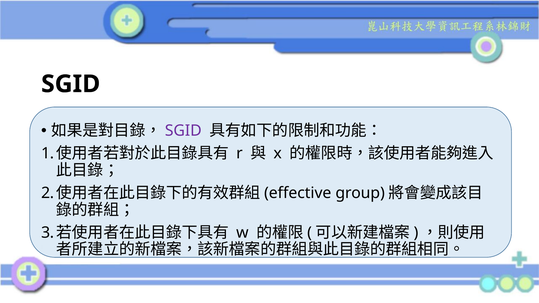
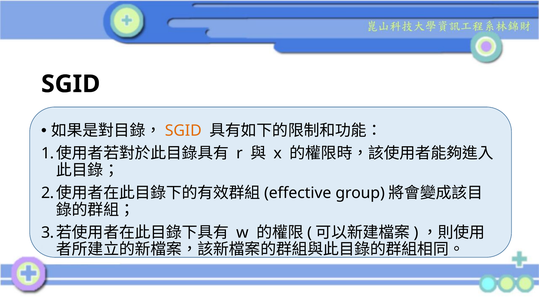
SGID at (183, 131) colour: purple -> orange
